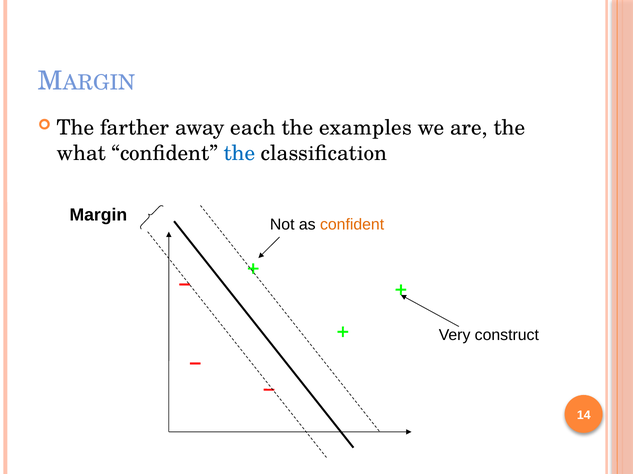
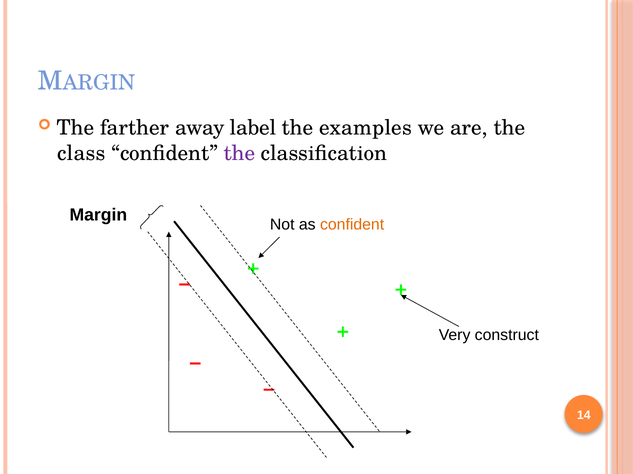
each: each -> label
what: what -> class
the at (239, 153) colour: blue -> purple
